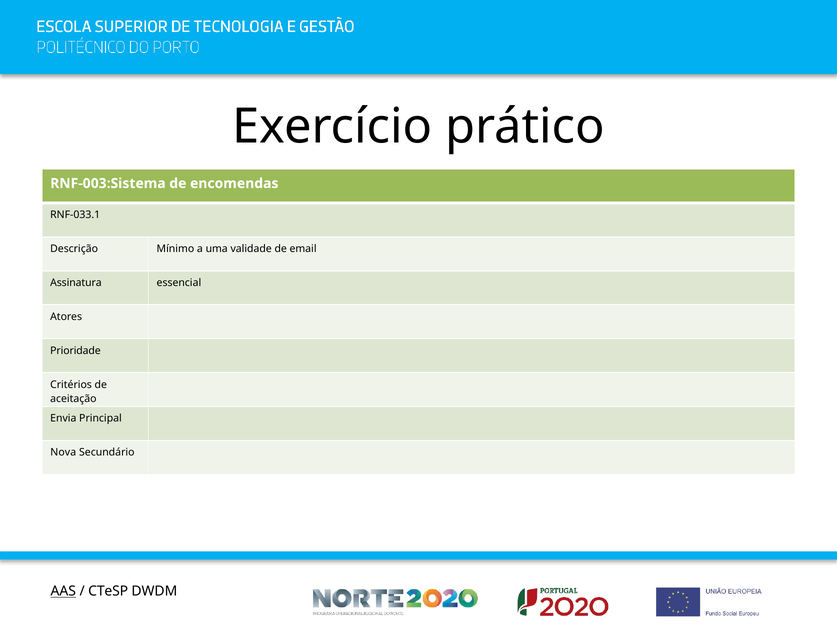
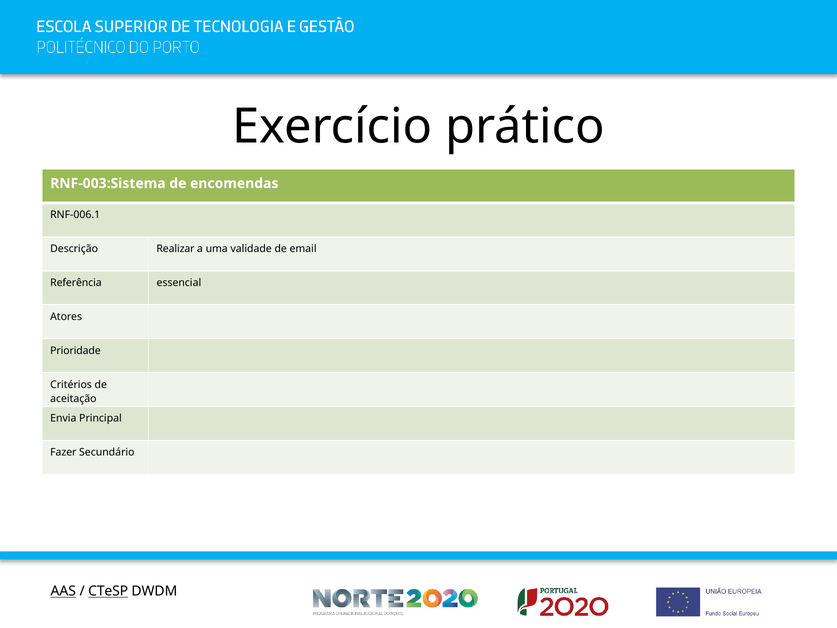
RNF-033.1: RNF-033.1 -> RNF-006.1
Mínimo: Mínimo -> Realizar
Assinatura: Assinatura -> Referência
Nova: Nova -> Fazer
CTeSP underline: none -> present
